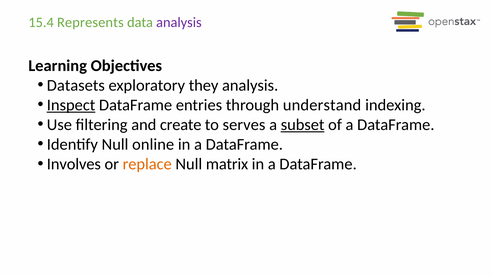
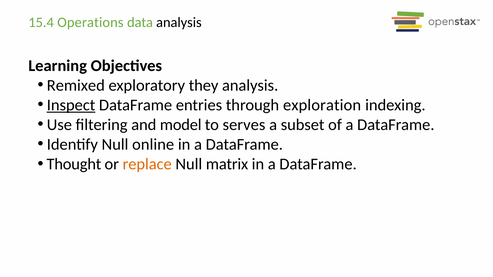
Represents: Represents -> Operations
analysis at (179, 23) colour: purple -> black
Datasets: Datasets -> Remixed
understand: understand -> exploration
create: create -> model
subset underline: present -> none
Involves: Involves -> Thought
